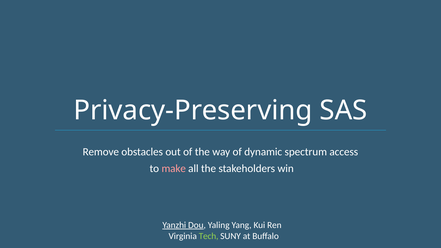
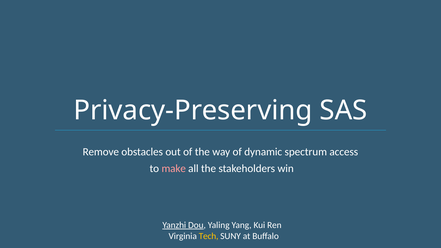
Tech colour: light green -> yellow
